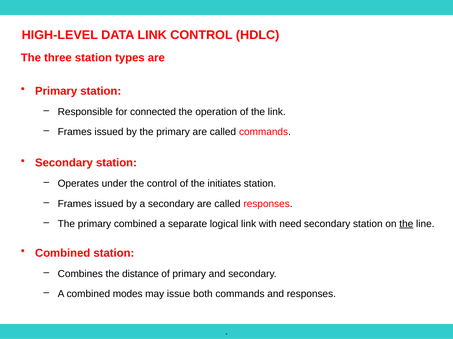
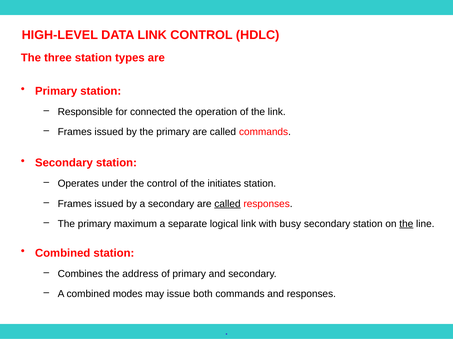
called at (227, 204) underline: none -> present
primary combined: combined -> maximum
need: need -> busy
distance: distance -> address
